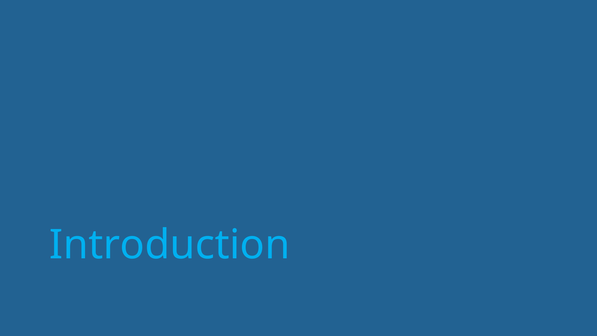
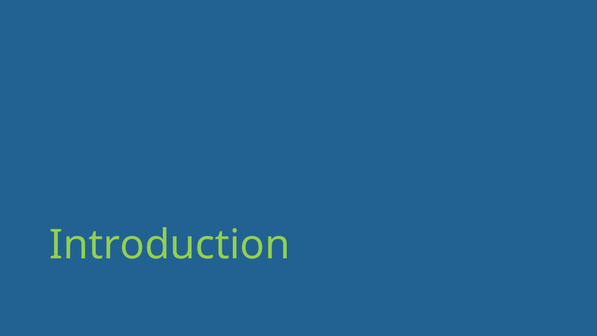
Introduction colour: light blue -> light green
